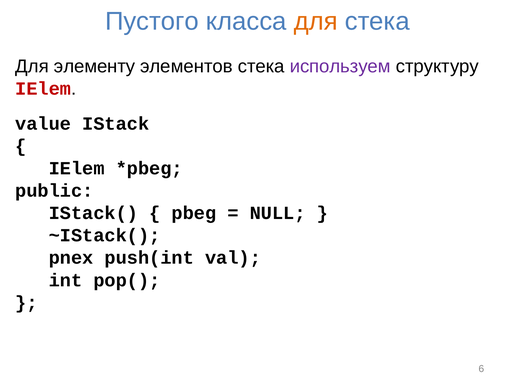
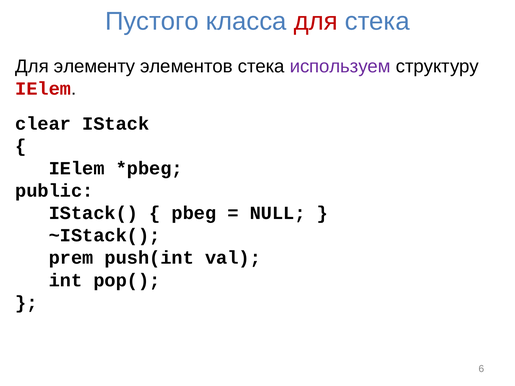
для at (316, 21) colour: orange -> red
value: value -> clear
pnex: pnex -> prem
